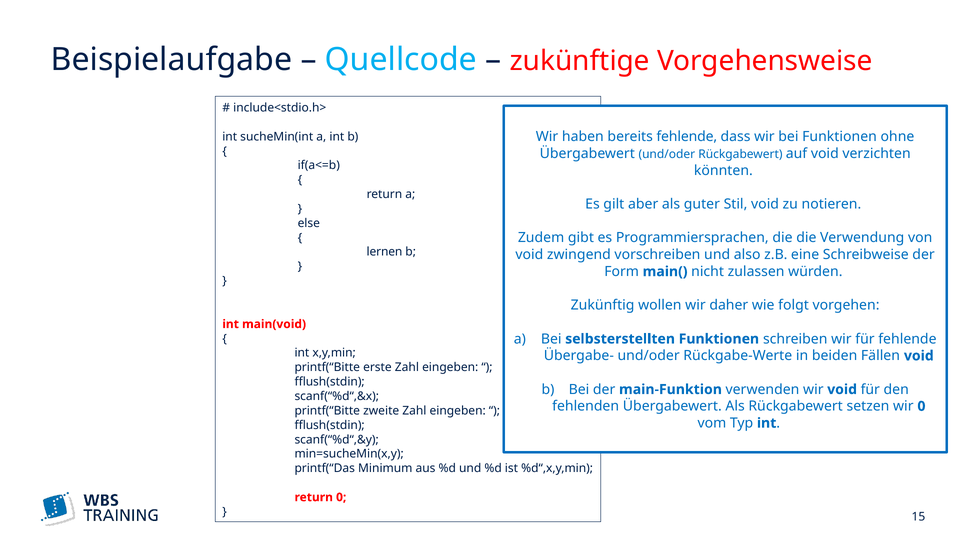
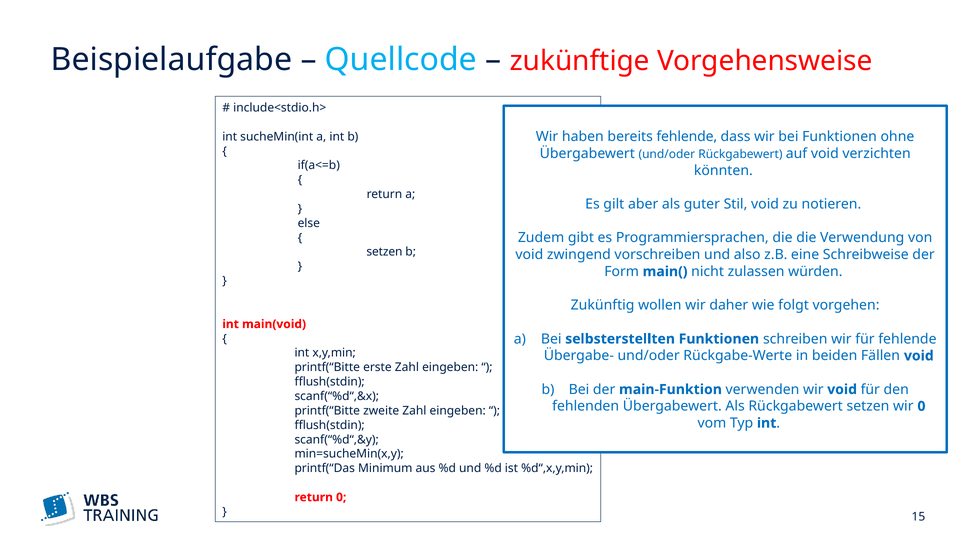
lernen at (384, 252): lernen -> setzen
